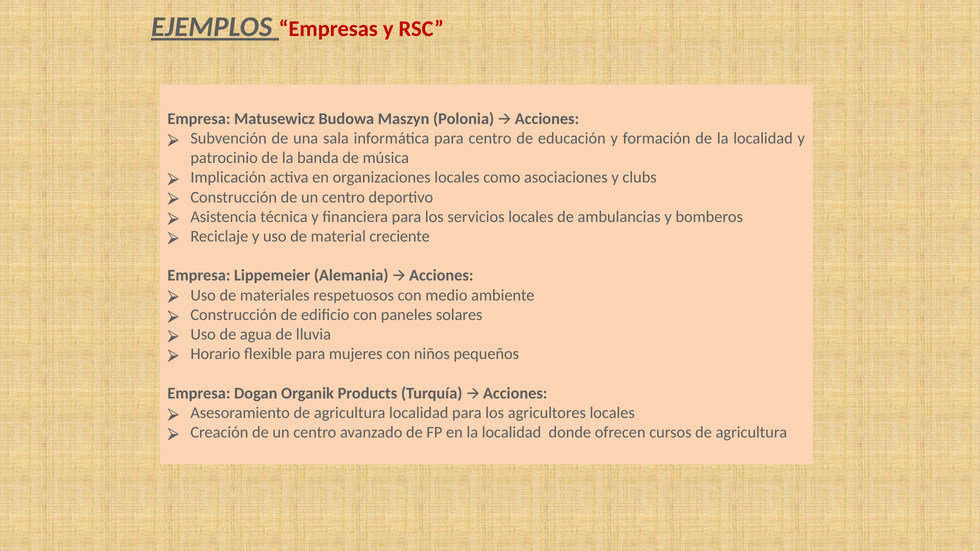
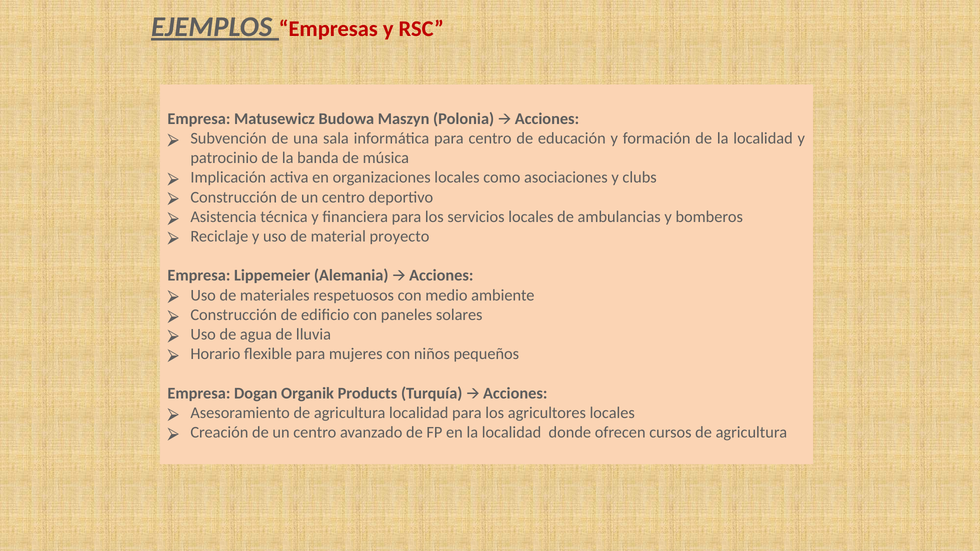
creciente: creciente -> proyecto
